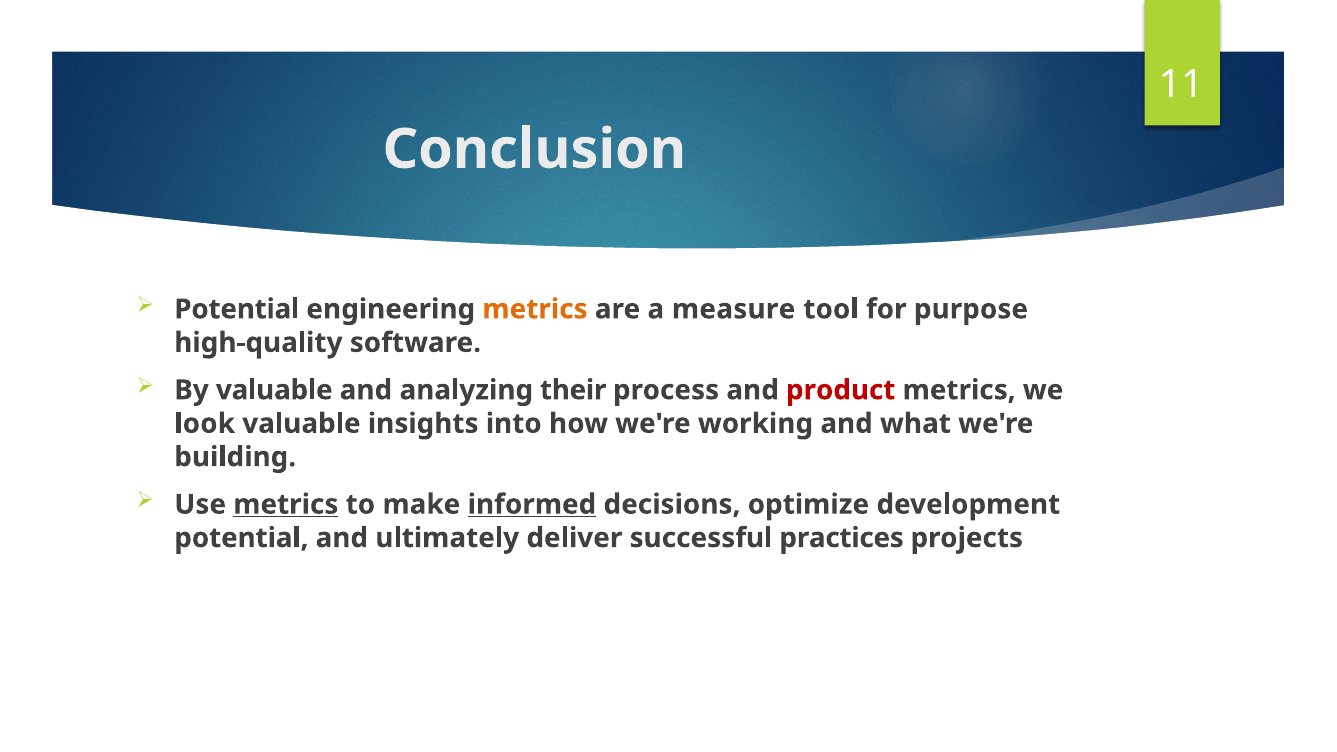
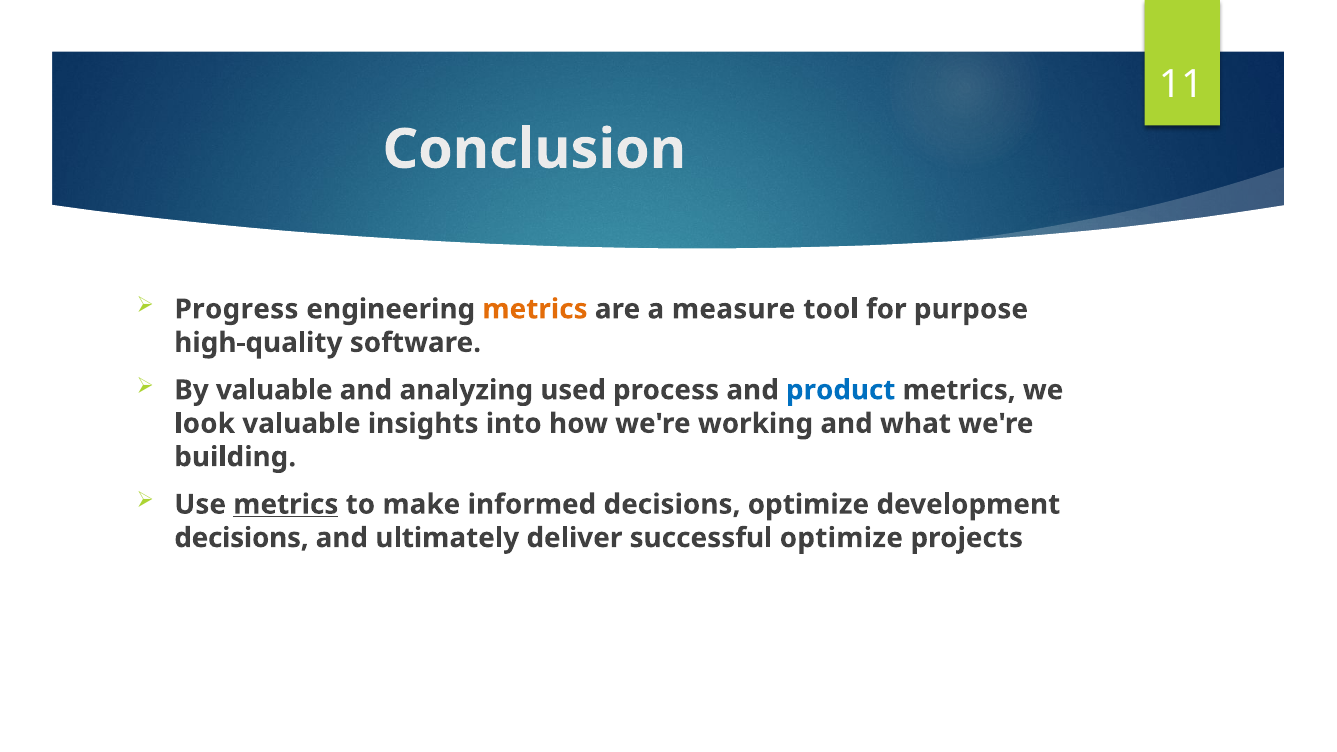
Potential at (237, 309): Potential -> Progress
their: their -> used
product colour: red -> blue
informed underline: present -> none
potential at (241, 538): potential -> decisions
successful practices: practices -> optimize
